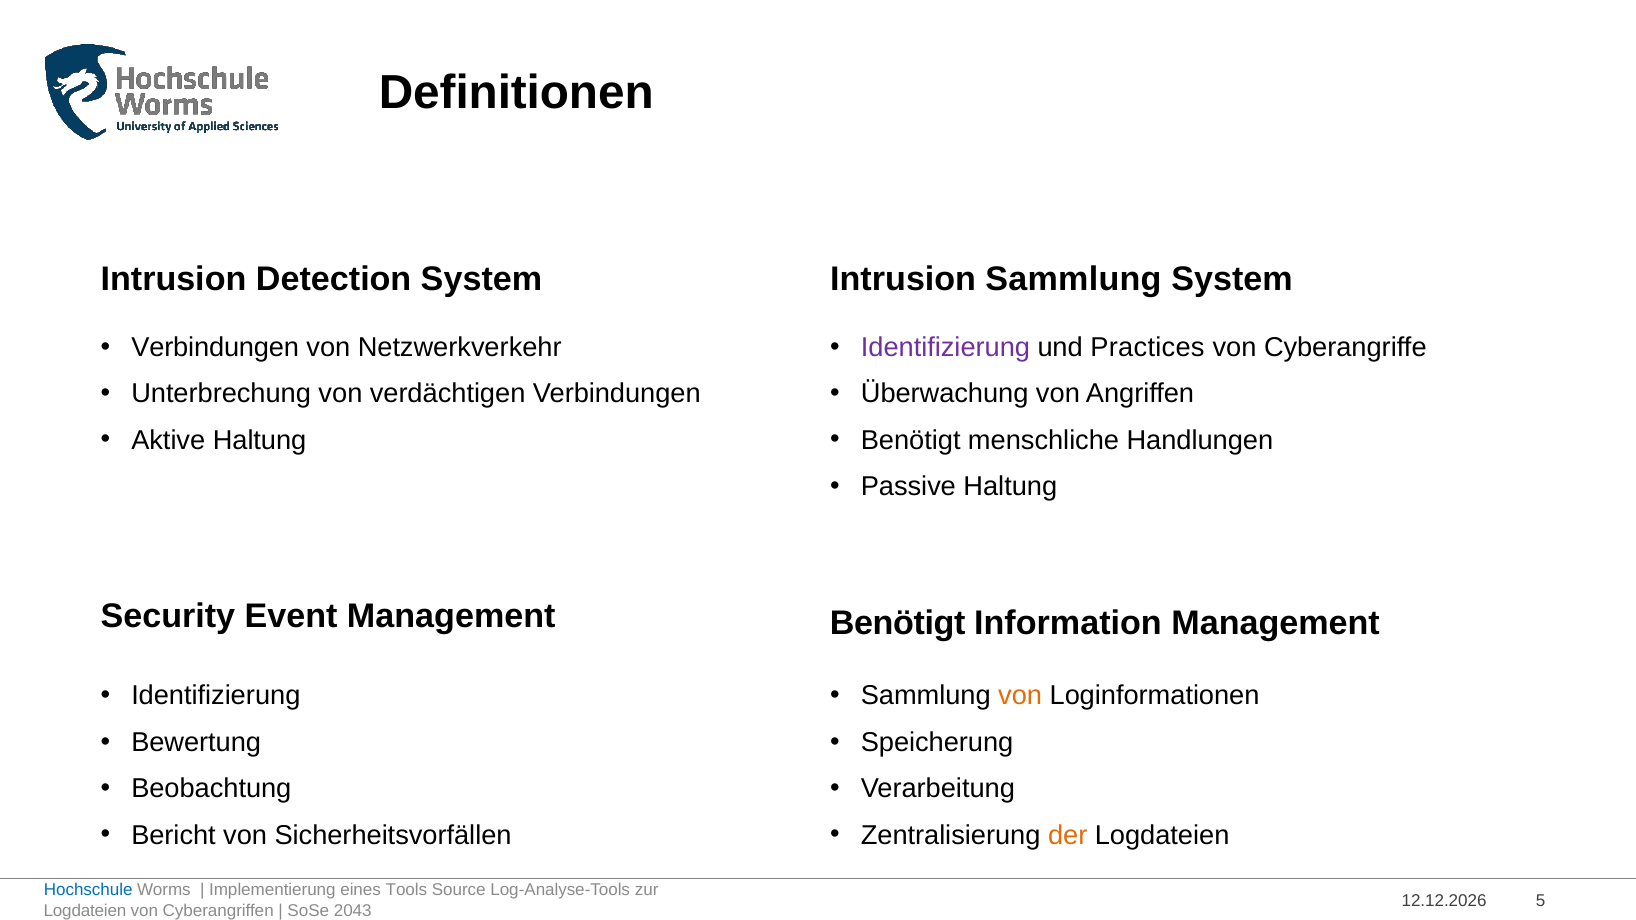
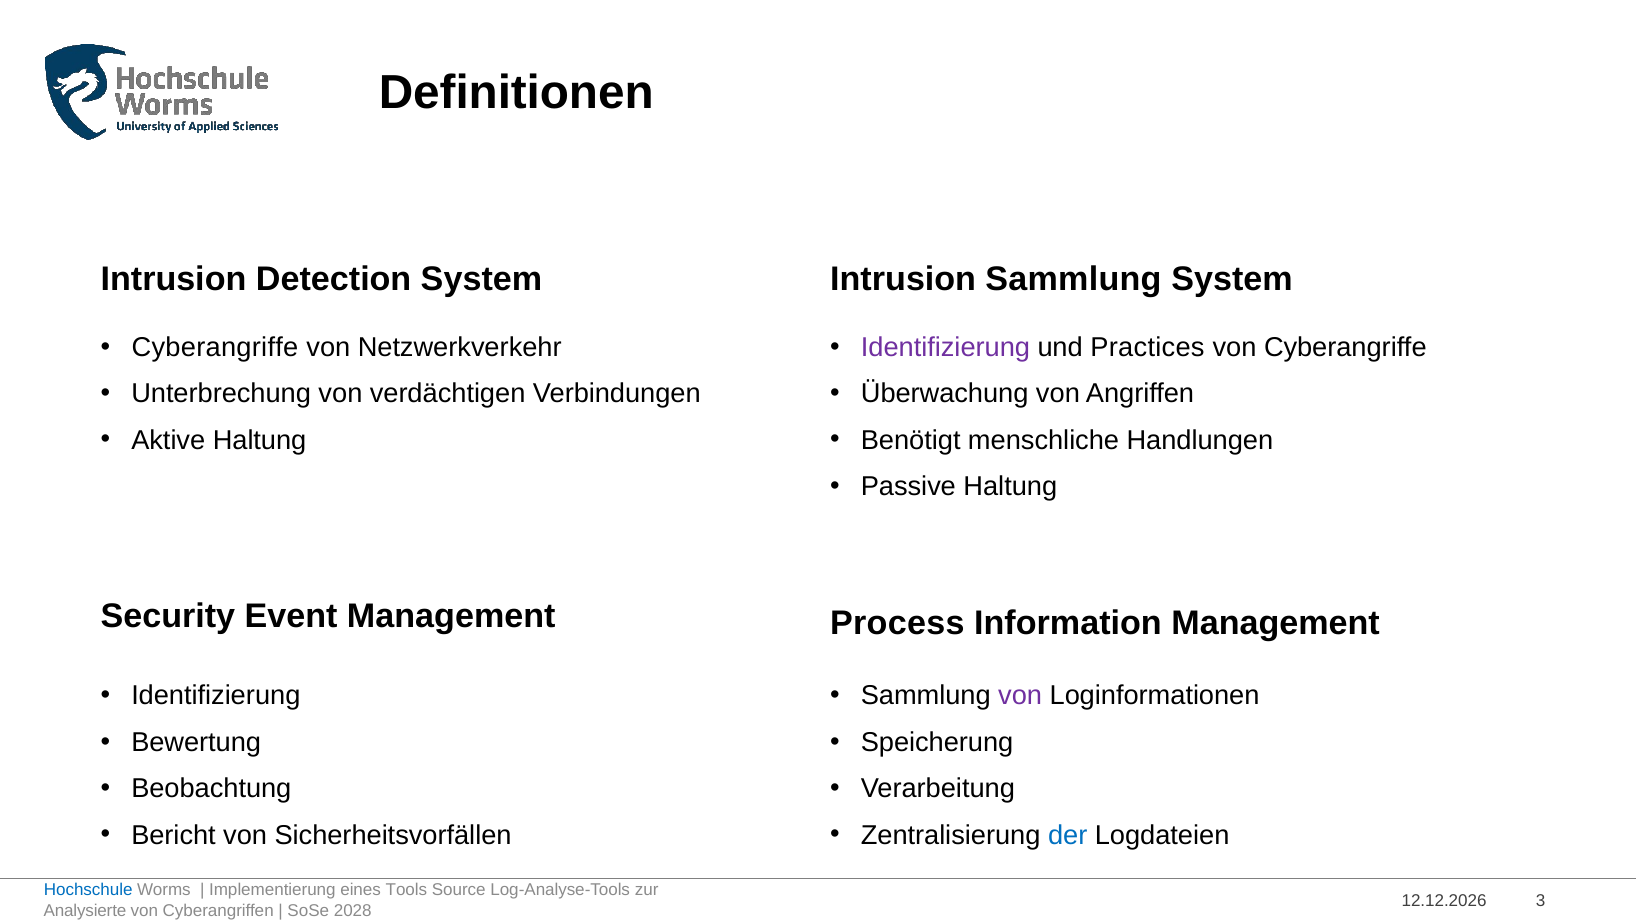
Verbindungen at (215, 347): Verbindungen -> Cyberangriffe
Management Benötigt: Benötigt -> Process
von at (1020, 696) colour: orange -> purple
der colour: orange -> blue
5: 5 -> 3
Logdateien at (85, 911): Logdateien -> Analysierte
2043: 2043 -> 2028
